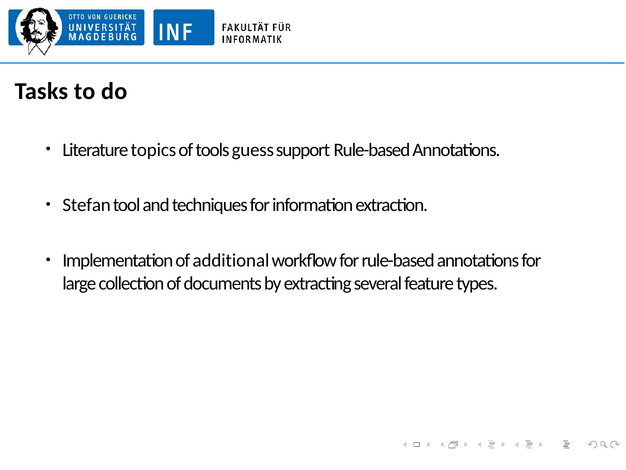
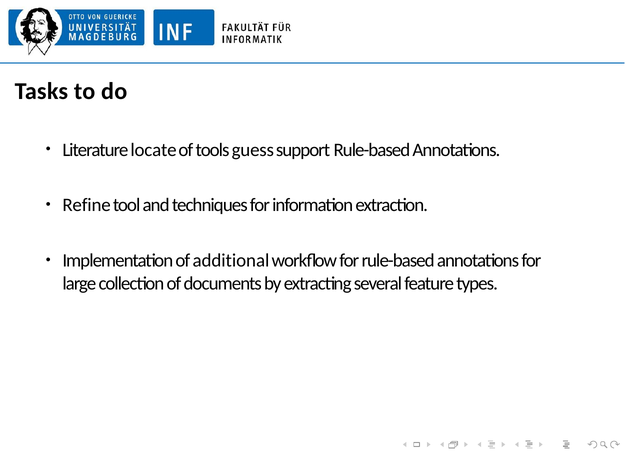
topics: topics -> locate
Stefan: Stefan -> Refine
